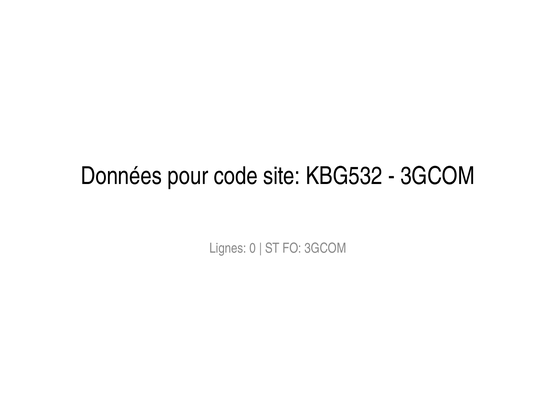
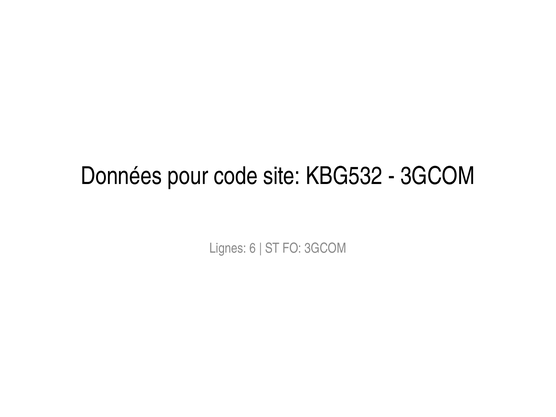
0: 0 -> 6
